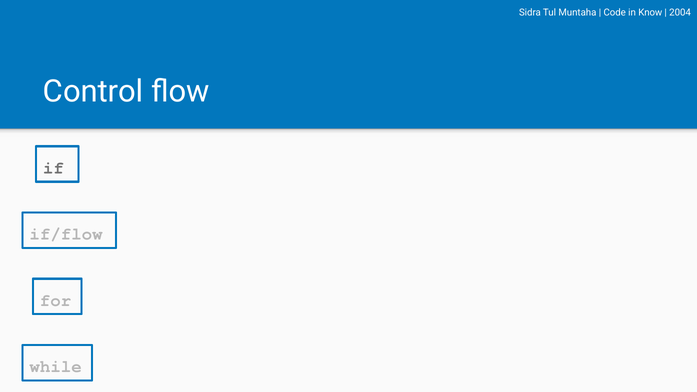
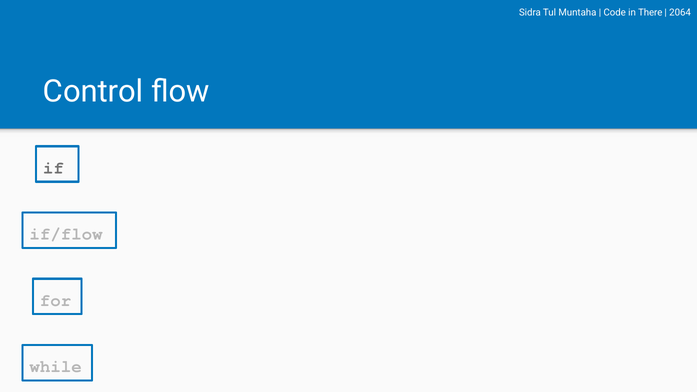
Know: Know -> There
2004: 2004 -> 2064
